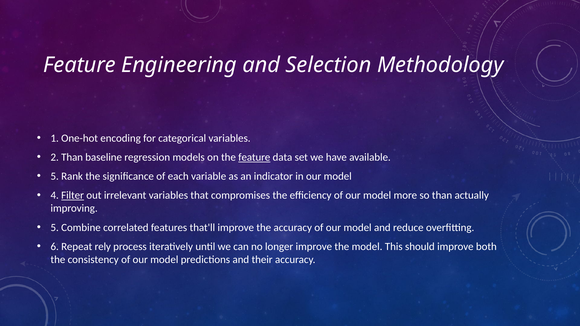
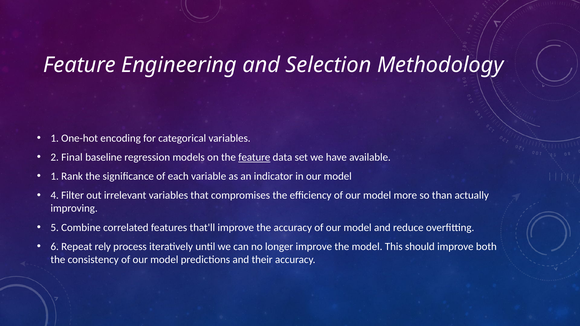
2 Than: Than -> Final
5 at (55, 176): 5 -> 1
Filter underline: present -> none
